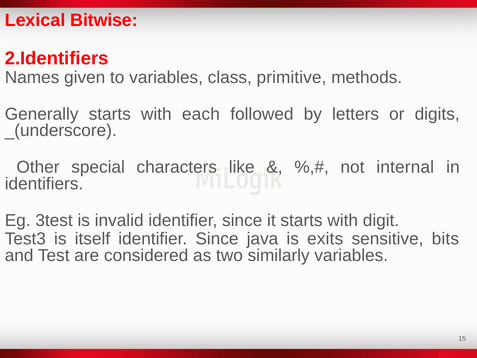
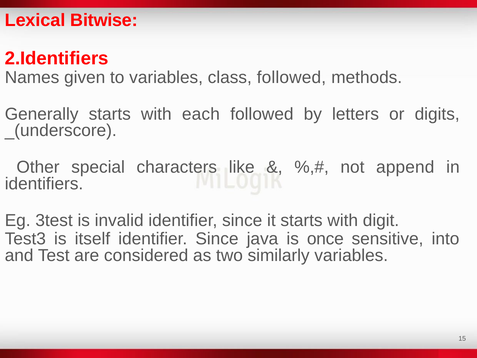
class primitive: primitive -> followed
internal: internal -> append
exits: exits -> once
bits: bits -> into
